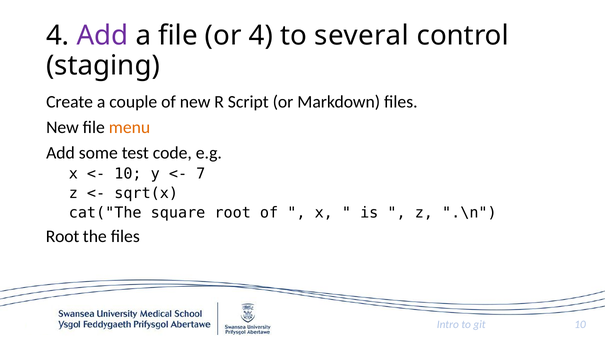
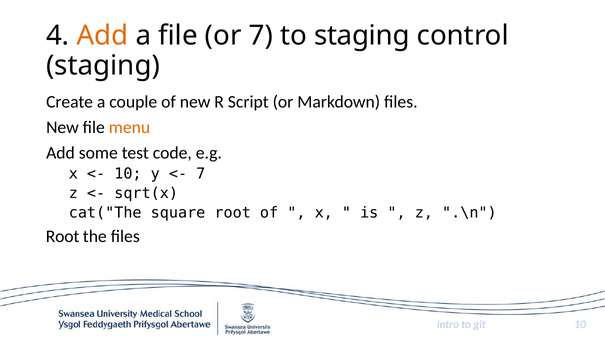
Add at (102, 36) colour: purple -> orange
or 4: 4 -> 7
to several: several -> staging
